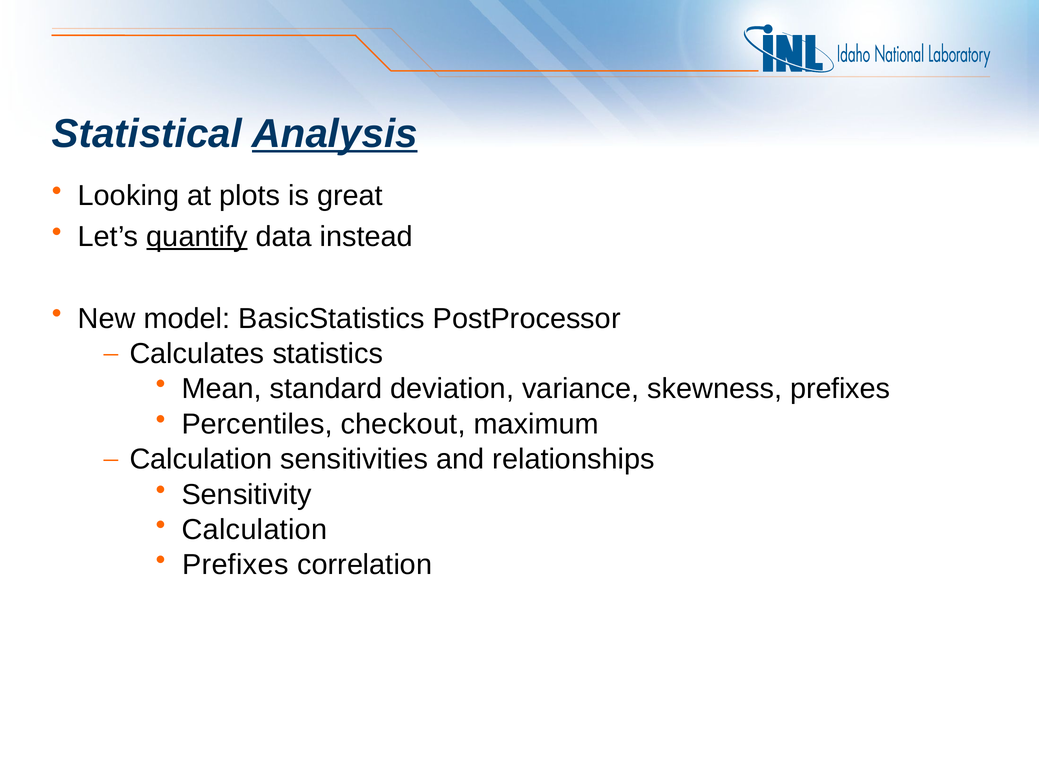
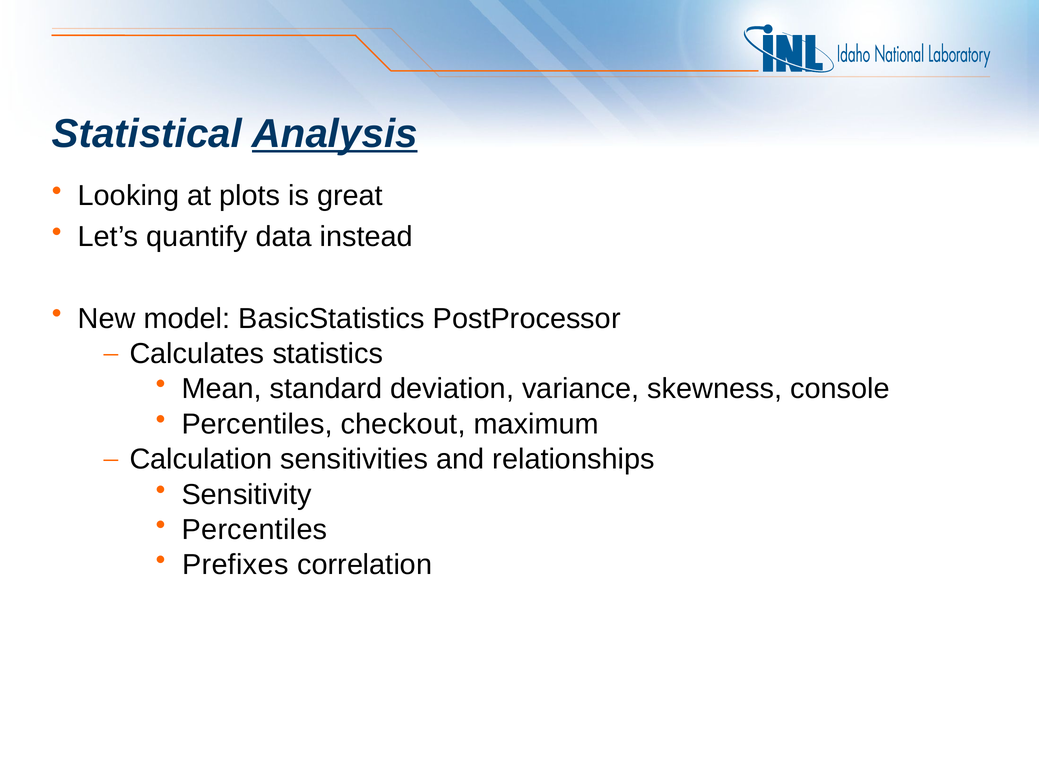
quantify underline: present -> none
skewness prefixes: prefixes -> console
Calculation at (254, 530): Calculation -> Percentiles
